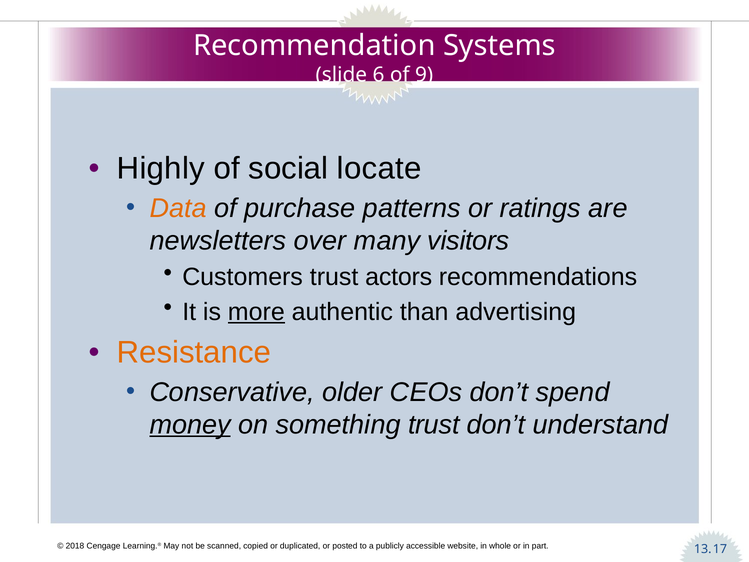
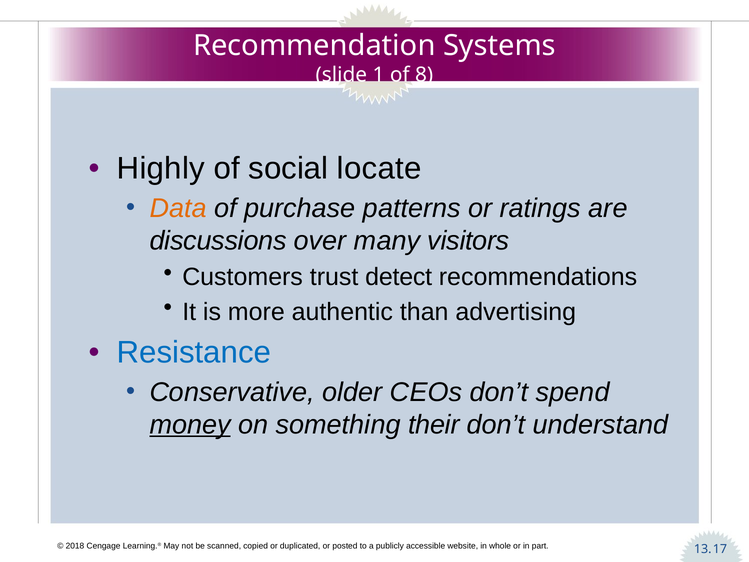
6: 6 -> 1
9: 9 -> 8
newsletters: newsletters -> discussions
actors: actors -> detect
more underline: present -> none
Resistance colour: orange -> blue
something trust: trust -> their
